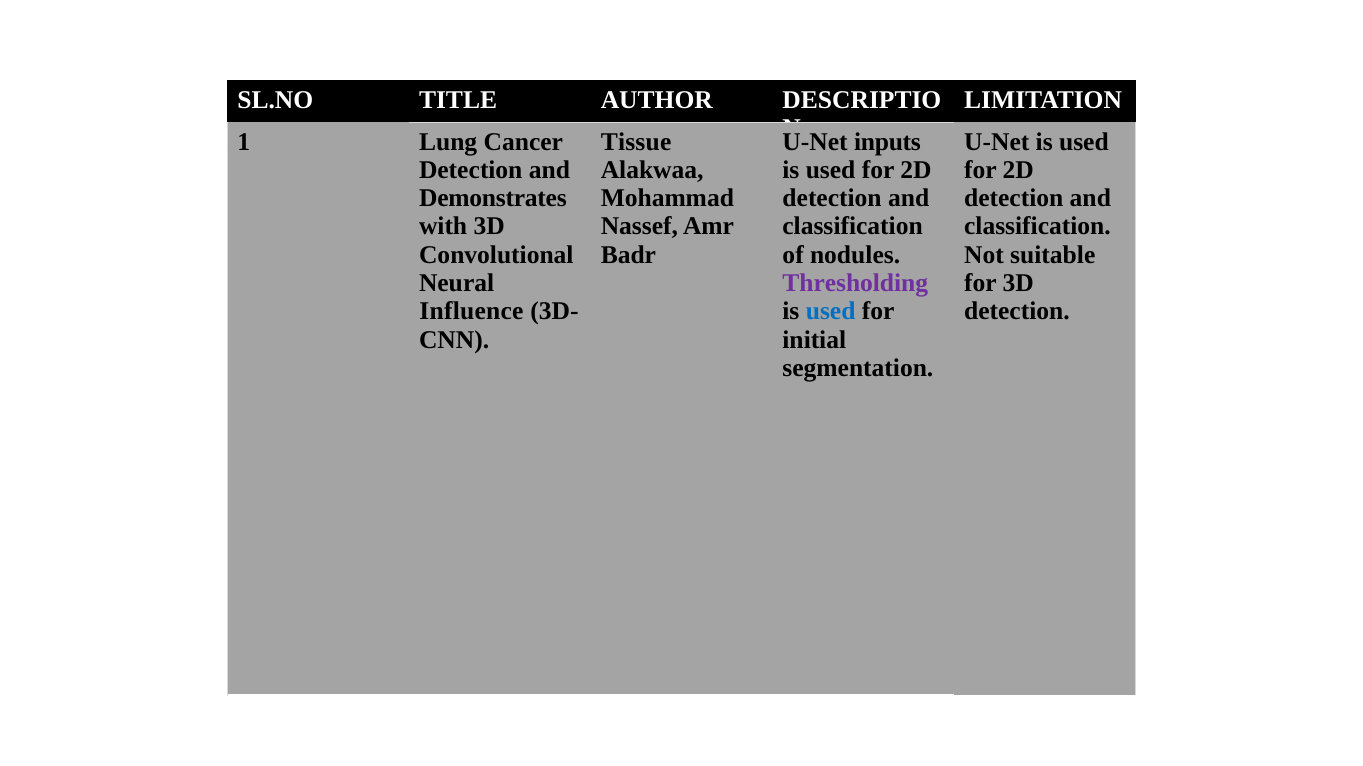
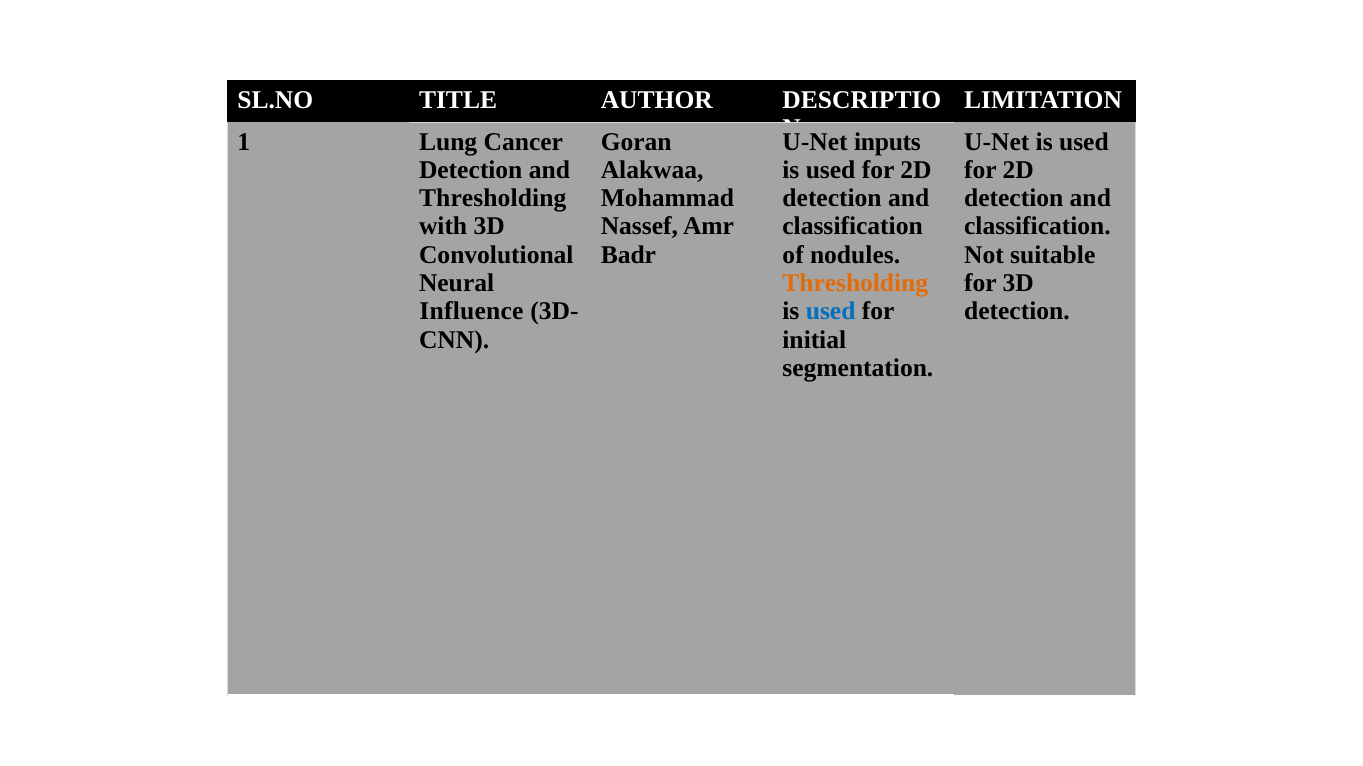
Tissue: Tissue -> Goran
Demonstrates at (493, 198): Demonstrates -> Thresholding
Thresholding at (855, 283) colour: purple -> orange
